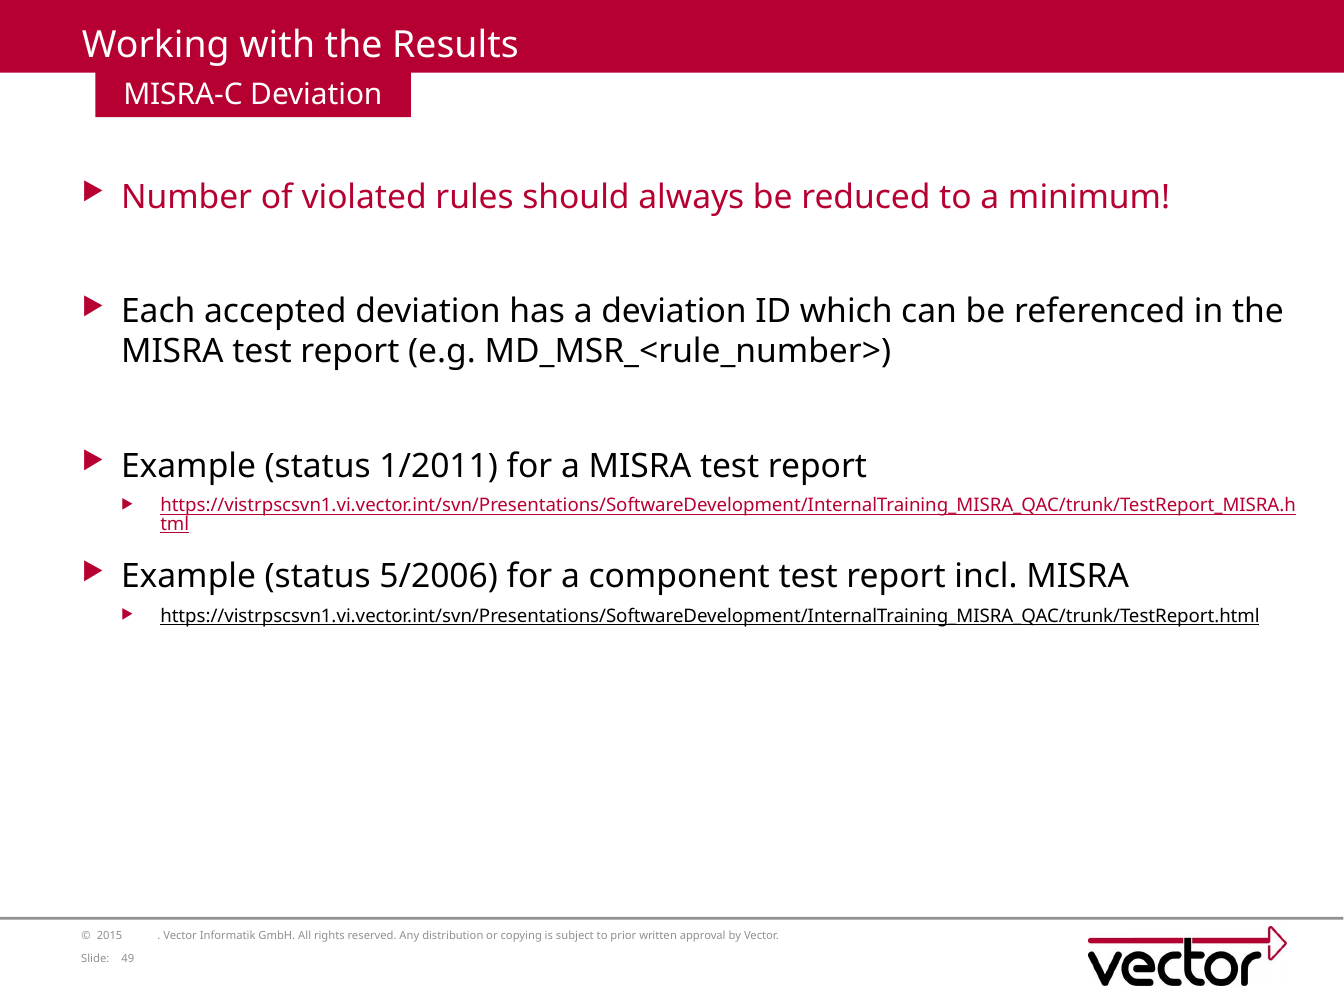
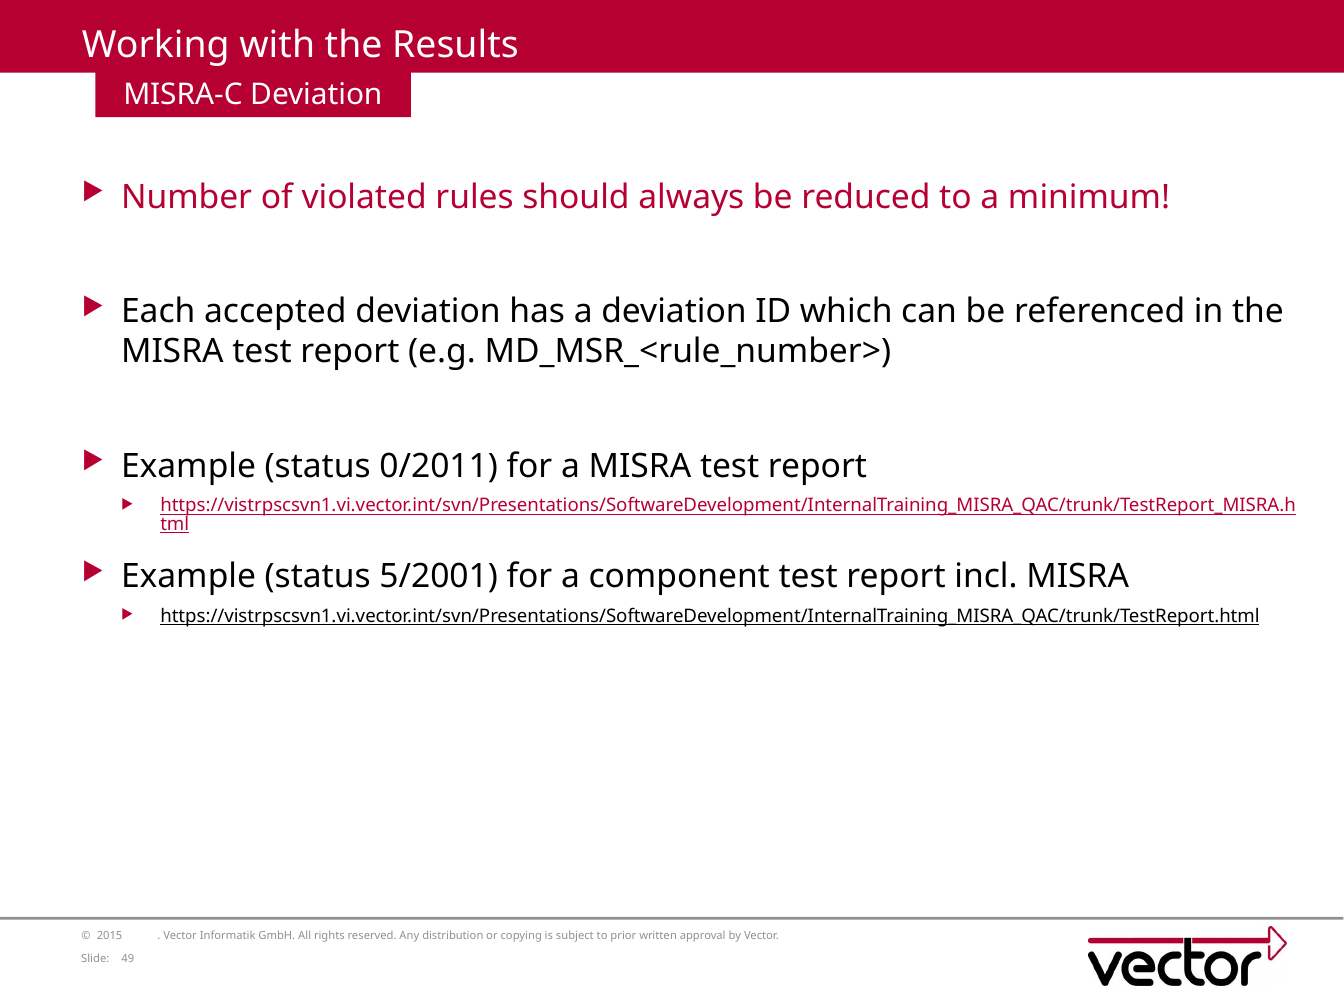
1/2011: 1/2011 -> 0/2011
5/2006: 5/2006 -> 5/2001
